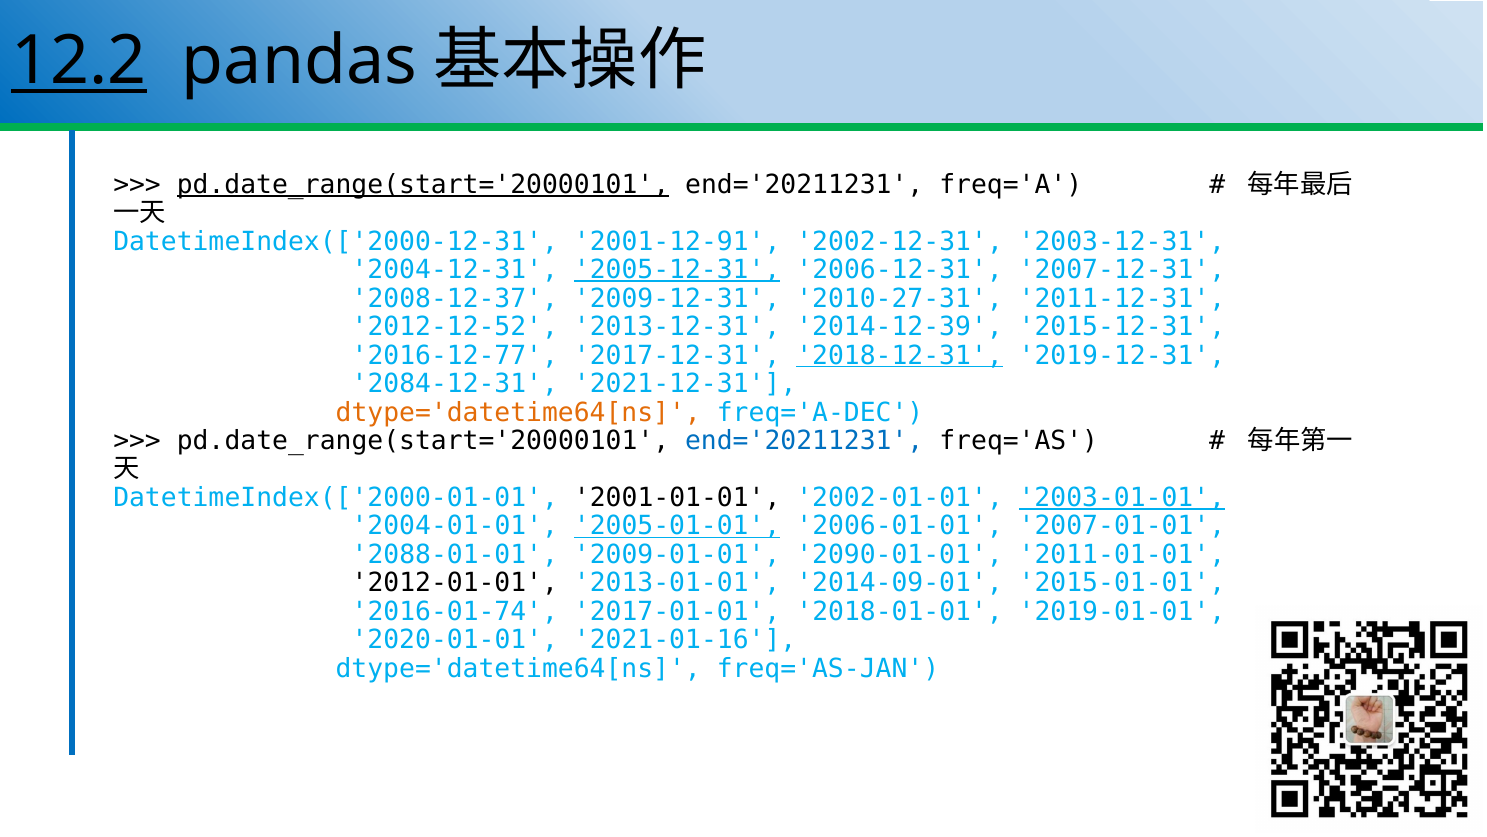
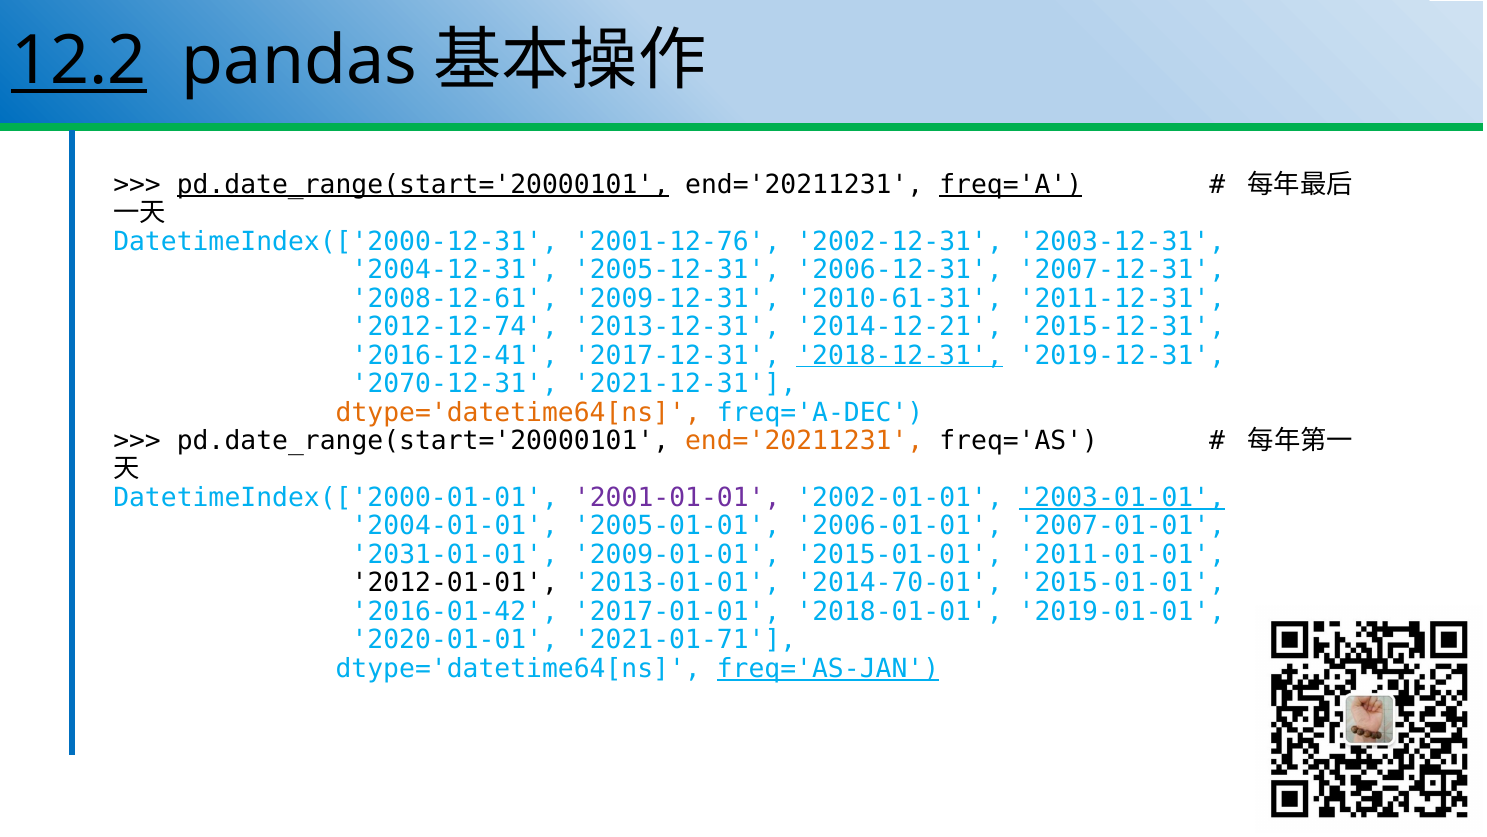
freq='A underline: none -> present
2001-12-91: 2001-12-91 -> 2001-12-76
2005-12-31 underline: present -> none
2008-12-37: 2008-12-37 -> 2008-12-61
2010-27-31: 2010-27-31 -> 2010-61-31
2012-12-52: 2012-12-52 -> 2012-12-74
2014-12-39: 2014-12-39 -> 2014-12-21
2016-12-77: 2016-12-77 -> 2016-12-41
2084-12-31: 2084-12-31 -> 2070-12-31
end='20211231 at (804, 440) colour: blue -> orange
2001-01-01 colour: black -> purple
2005-01-01 underline: present -> none
2088-01-01: 2088-01-01 -> 2031-01-01
2009-01-01 2090-01-01: 2090-01-01 -> 2015-01-01
2014-09-01: 2014-09-01 -> 2014-70-01
2016-01-74: 2016-01-74 -> 2016-01-42
2021-01-16: 2021-01-16 -> 2021-01-71
freq='AS-JAN underline: none -> present
